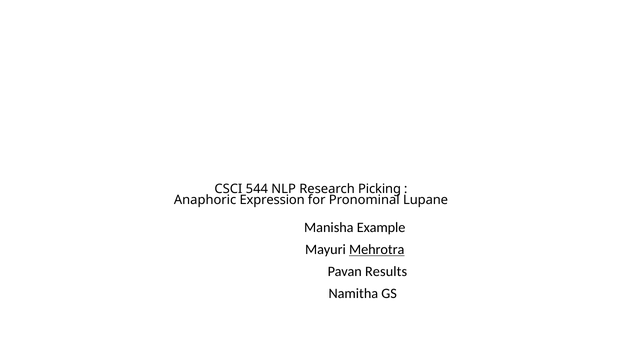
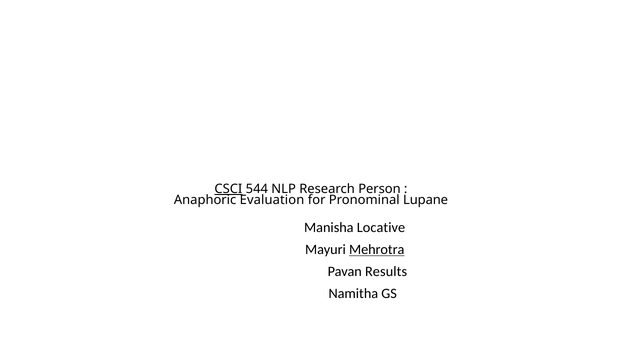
CSCI underline: none -> present
Picking: Picking -> Person
Expression: Expression -> Evaluation
Example: Example -> Locative
